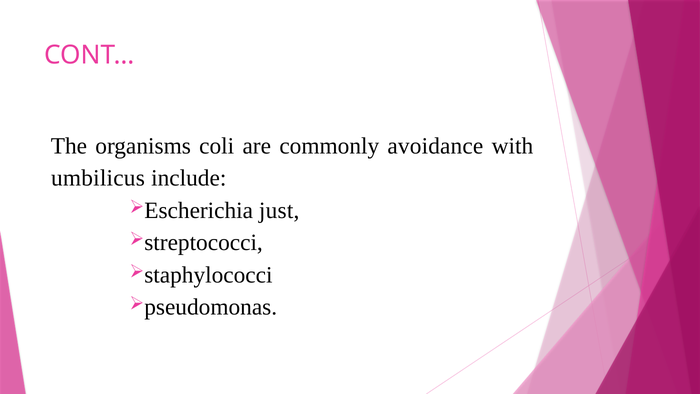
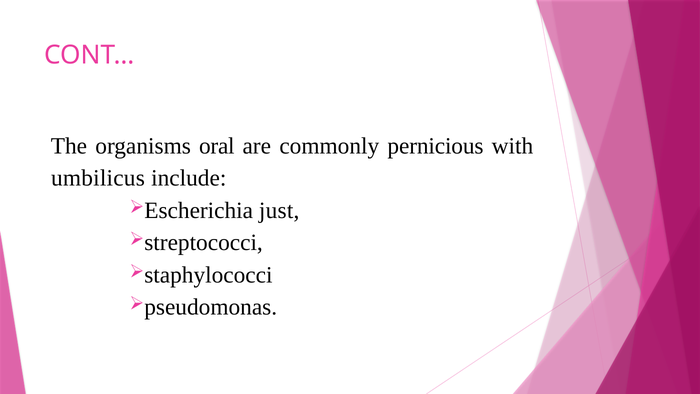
coli: coli -> oral
avoidance: avoidance -> pernicious
